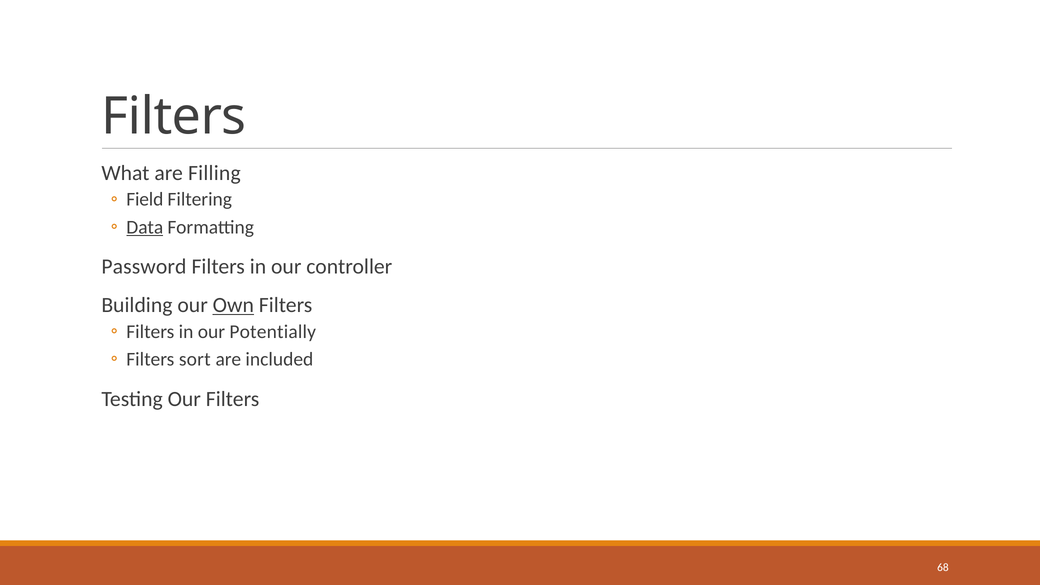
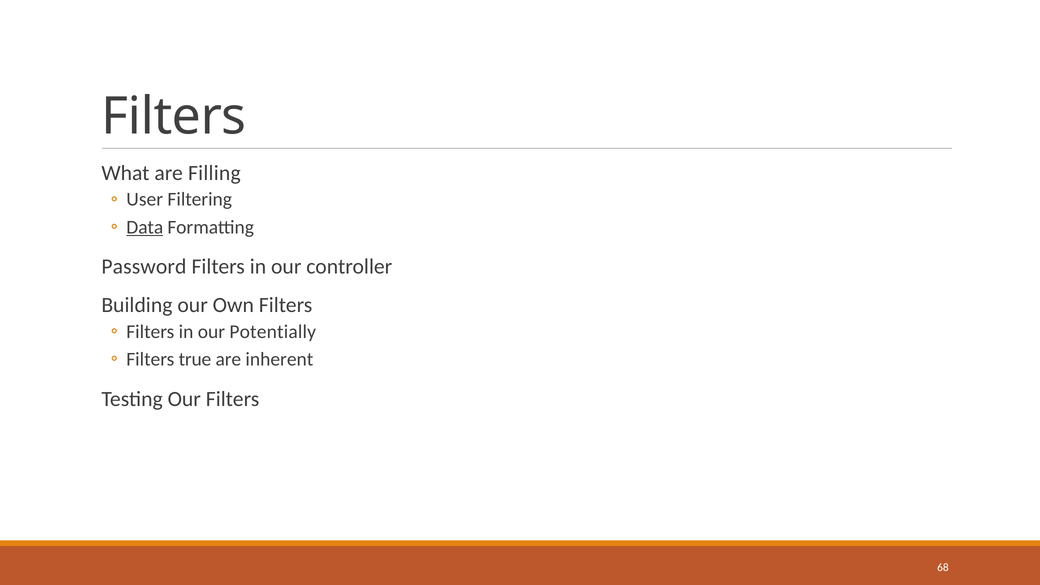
Field: Field -> User
Own underline: present -> none
sort: sort -> true
included: included -> inherent
